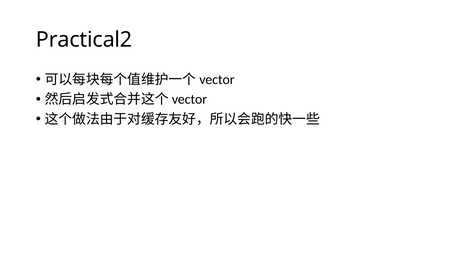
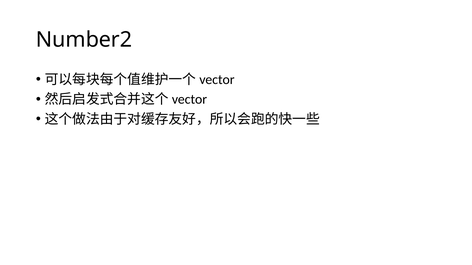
Practical2: Practical2 -> Number2
